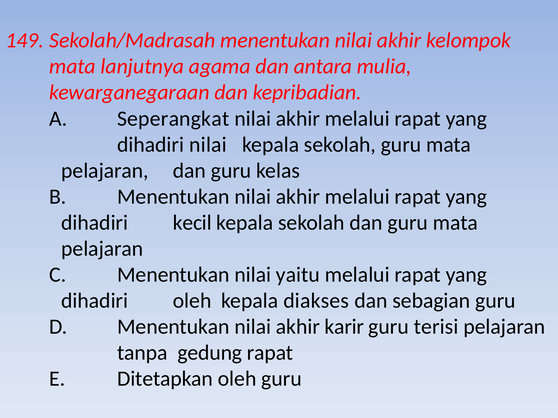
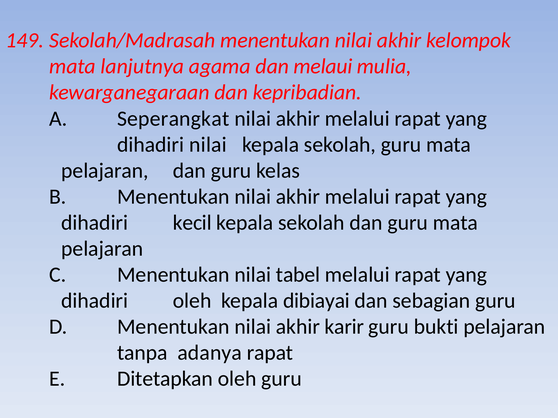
antara: antara -> melaui
yaitu: yaitu -> tabel
diakses: diakses -> dibiayai
terisi: terisi -> bukti
gedung: gedung -> adanya
